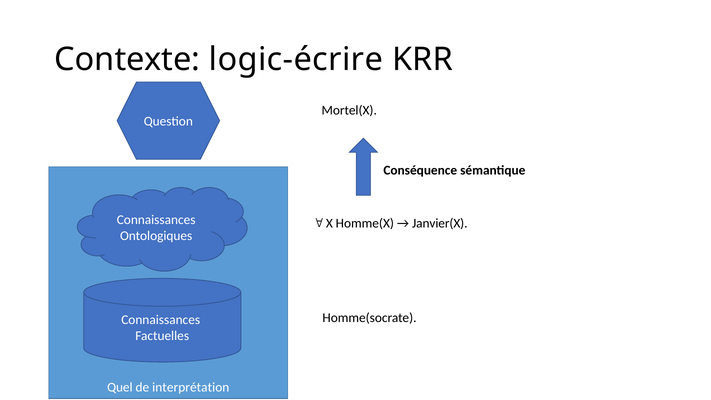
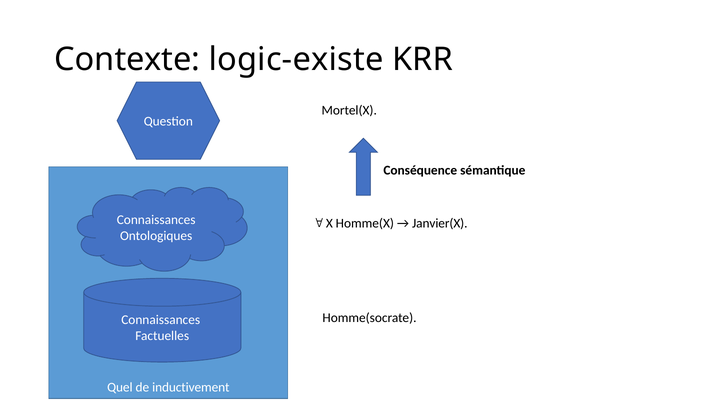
logic-écrire: logic-écrire -> logic-existe
interprétation: interprétation -> inductivement
